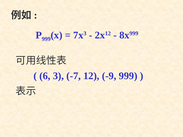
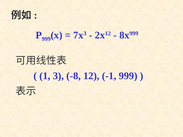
6: 6 -> 1
-7: -7 -> -8
-9: -9 -> -1
